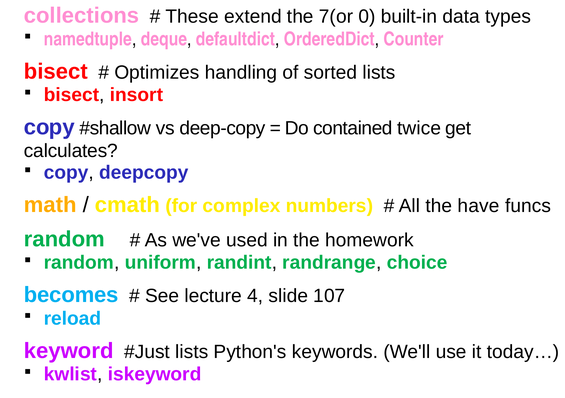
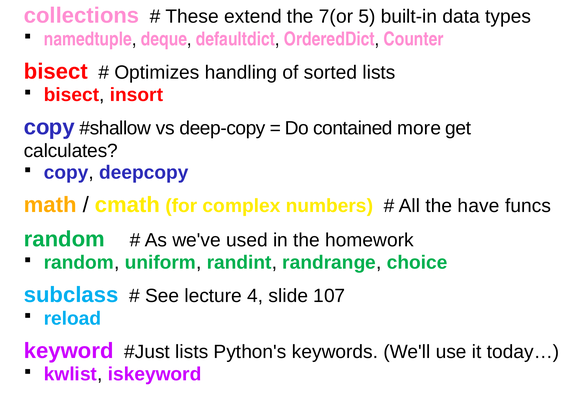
0: 0 -> 5
twice: twice -> more
becomes: becomes -> subclass
